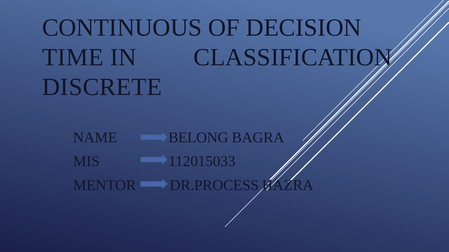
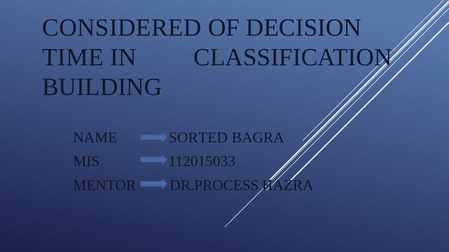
CONTINUOUS: CONTINUOUS -> CONSIDERED
DISCRETE: DISCRETE -> BUILDING
BELONG: BELONG -> SORTED
